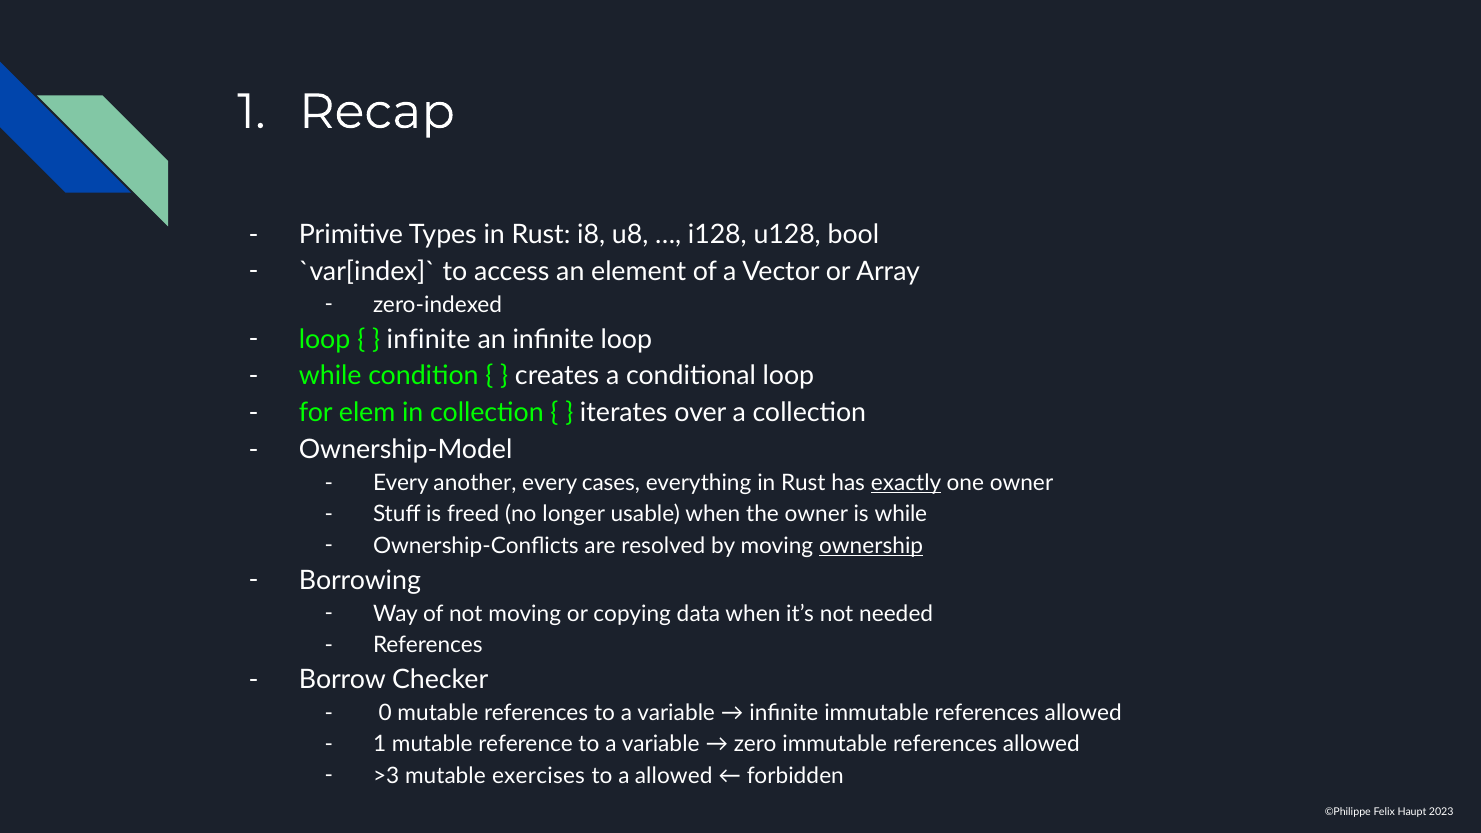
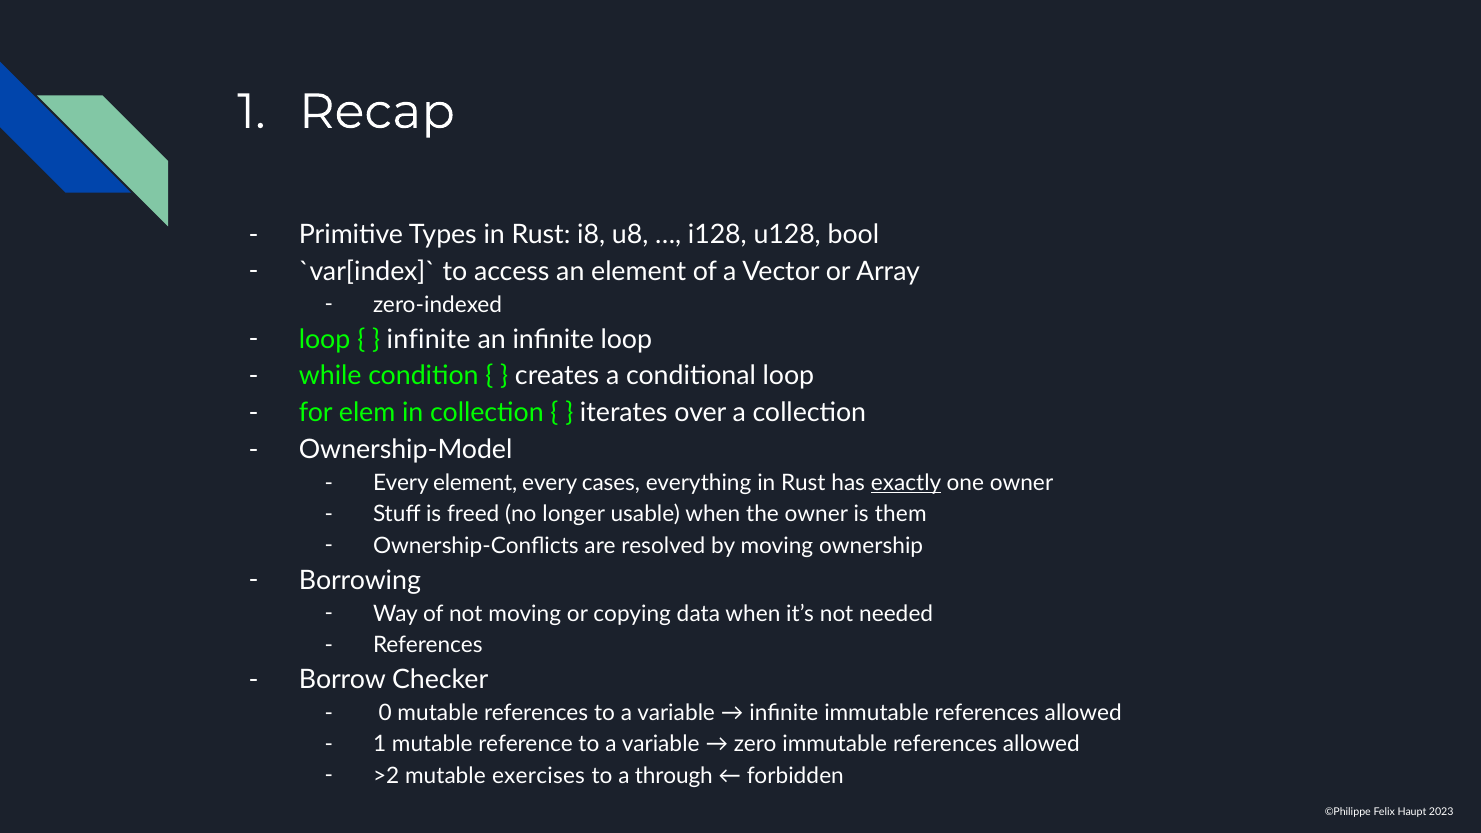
Every another: another -> element
is while: while -> them
ownership underline: present -> none
>3: >3 -> >2
a allowed: allowed -> through
